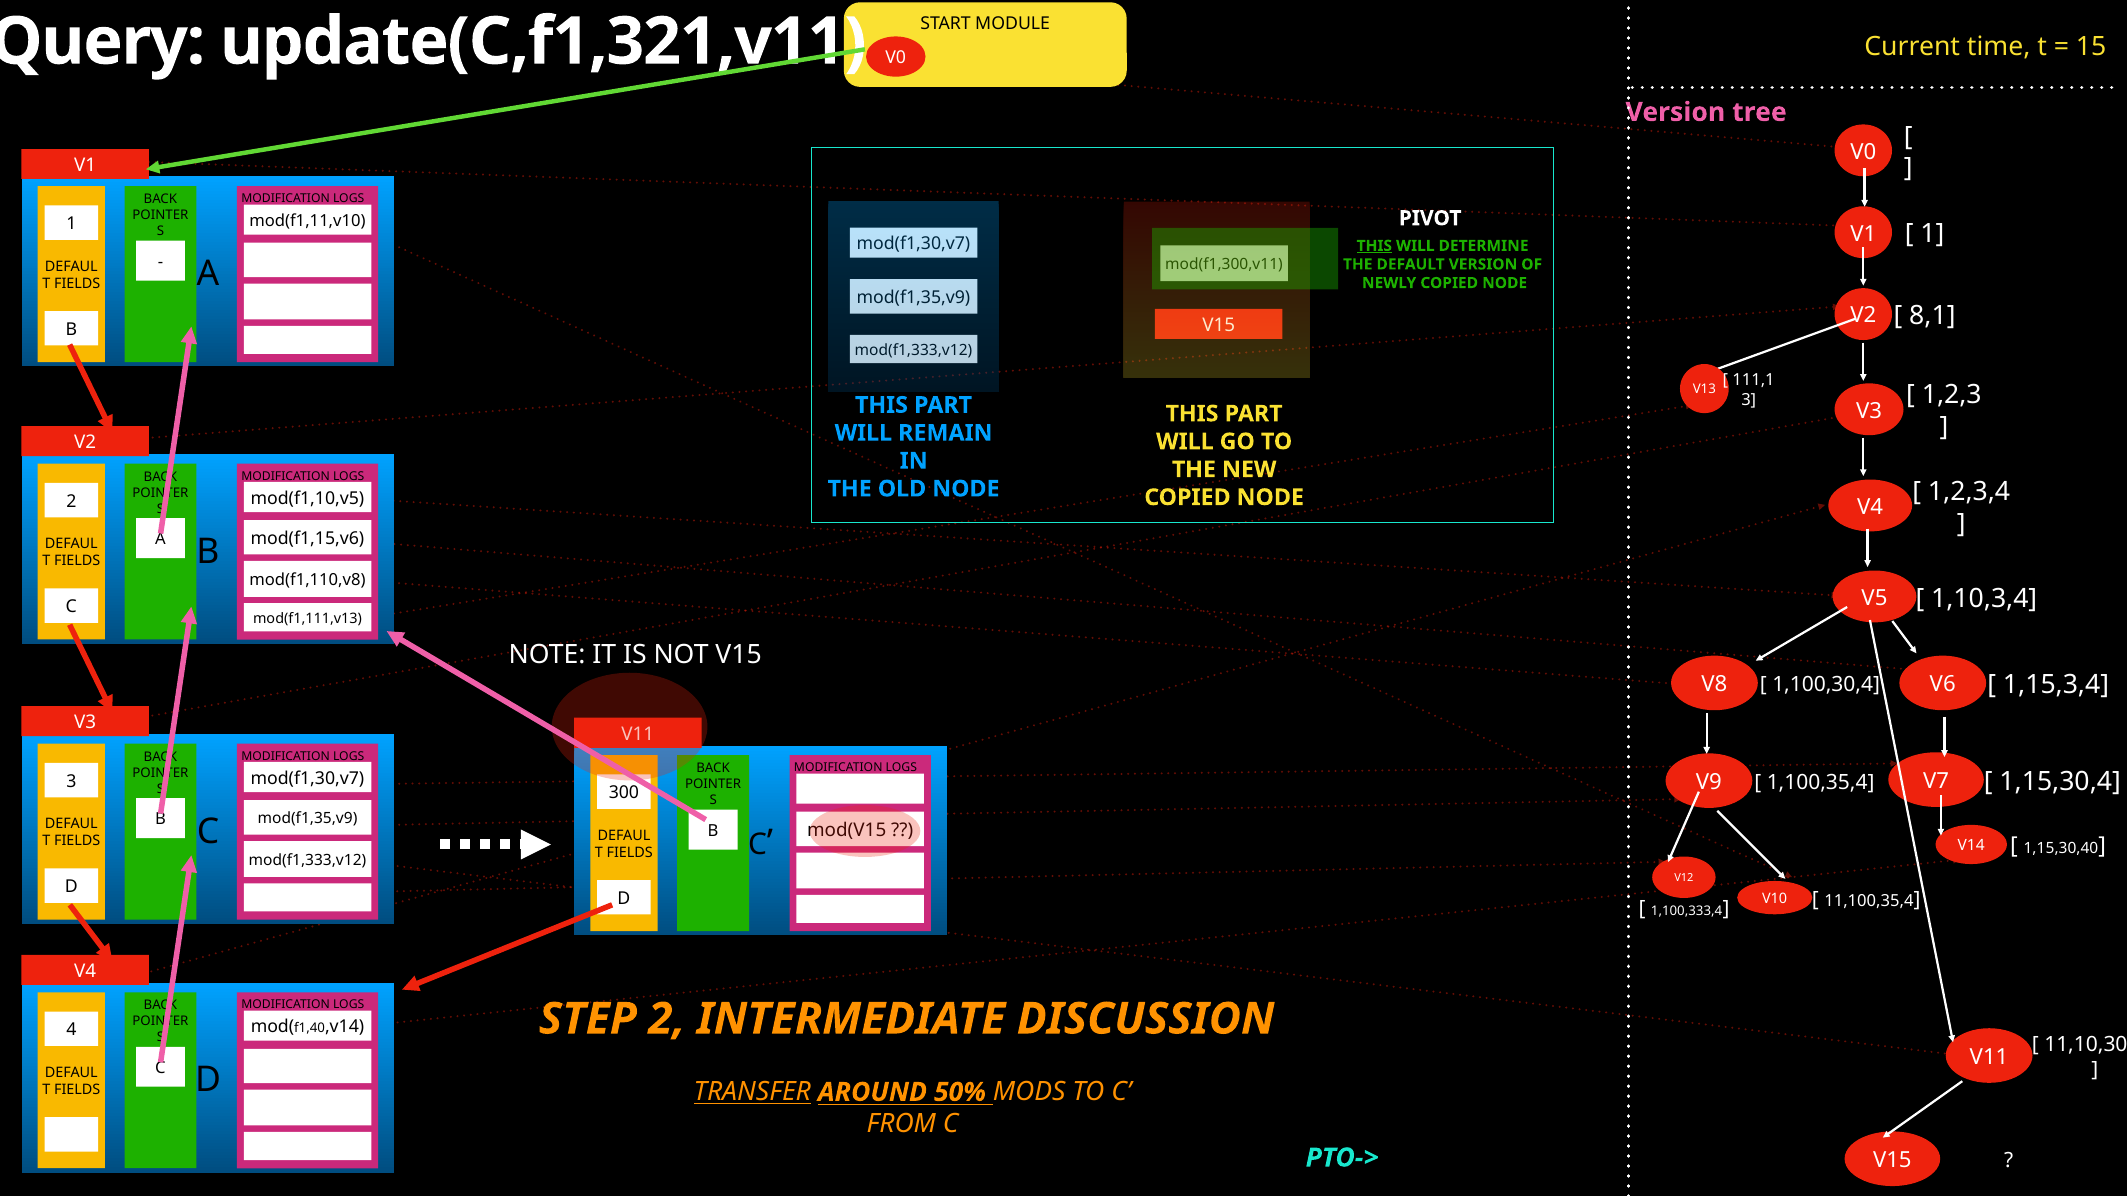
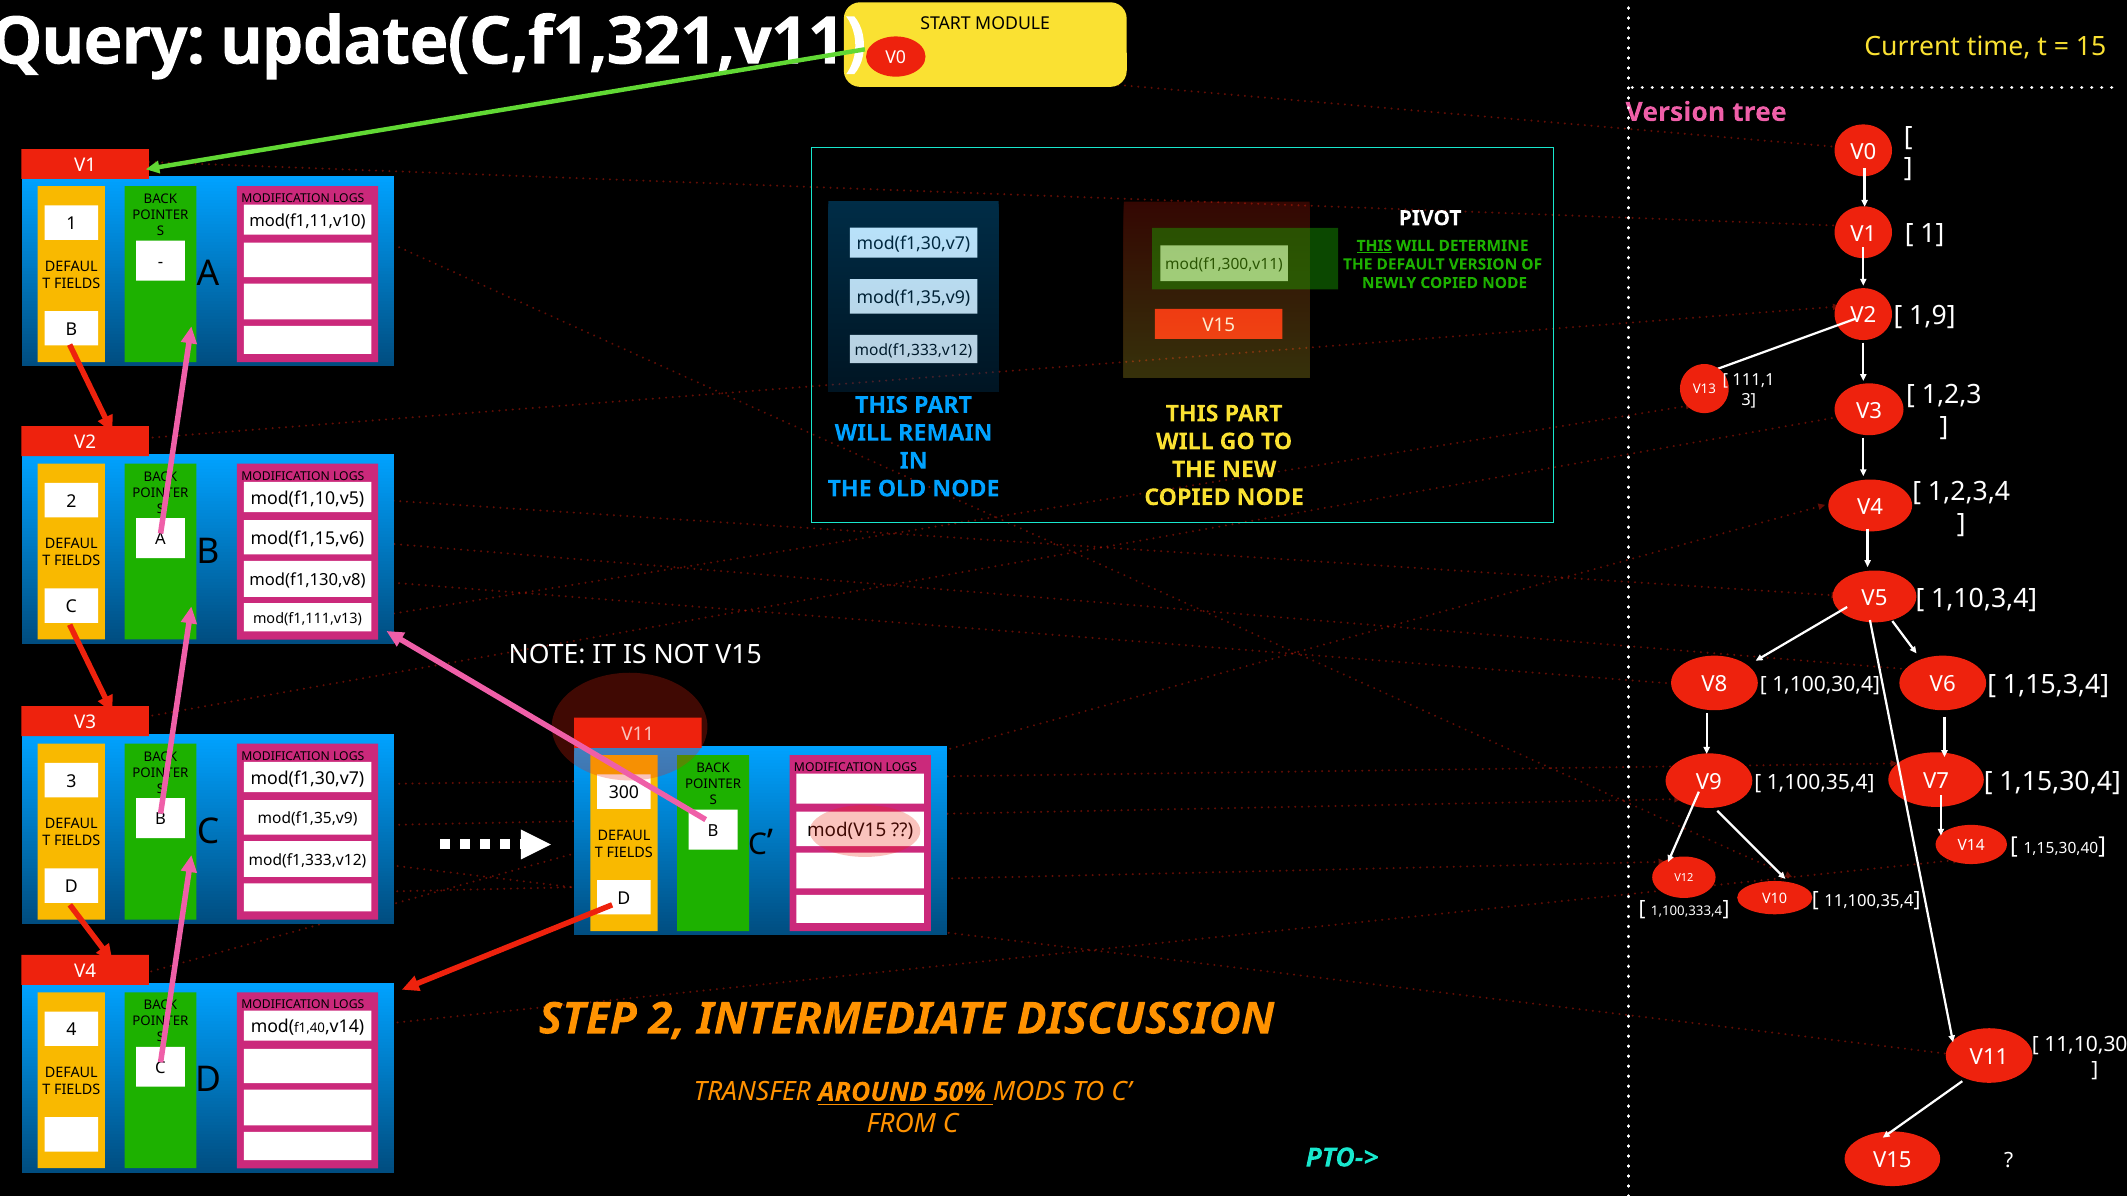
8,1: 8,1 -> 1,9
mod(f1,110,v8: mod(f1,110,v8 -> mod(f1,130,v8
TRANSFER underline: present -> none
